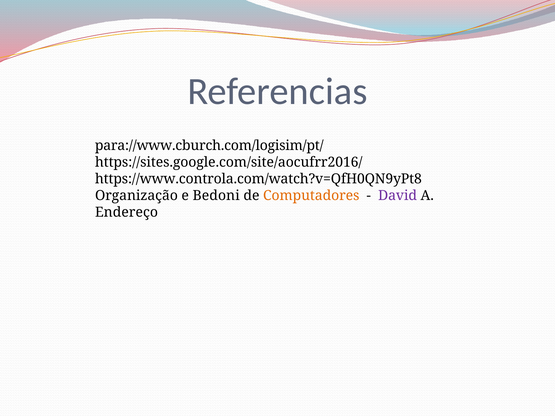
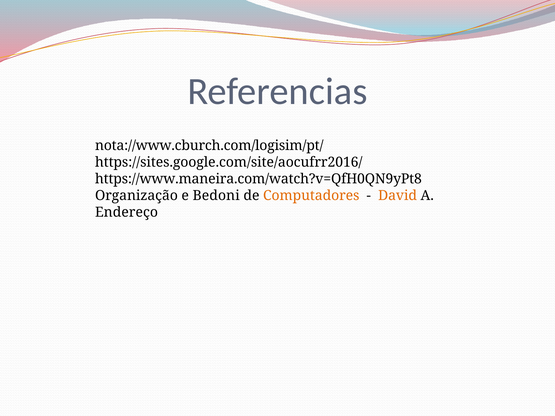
para://www.cburch.com/logisim/pt/: para://www.cburch.com/logisim/pt/ -> nota://www.cburch.com/logisim/pt/
https://www.controla.com/watch?v=QfH0QN9yPt8: https://www.controla.com/watch?v=QfH0QN9yPt8 -> https://www.maneira.com/watch?v=QfH0QN9yPt8
David colour: purple -> orange
